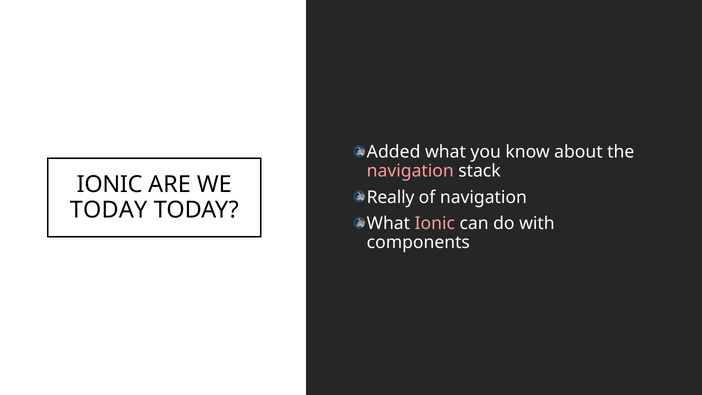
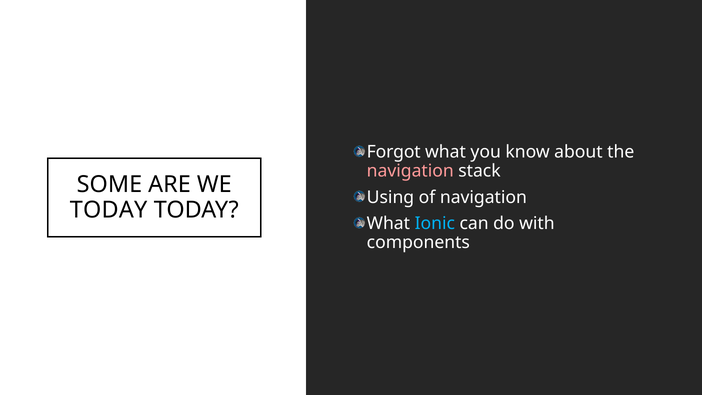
Added: Added -> Forgot
IONIC at (110, 185): IONIC -> SOME
Really: Really -> Using
Ionic at (435, 224) colour: pink -> light blue
